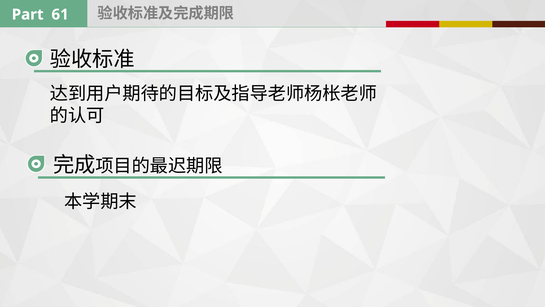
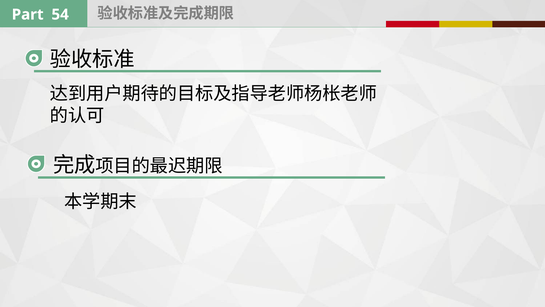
61: 61 -> 54
